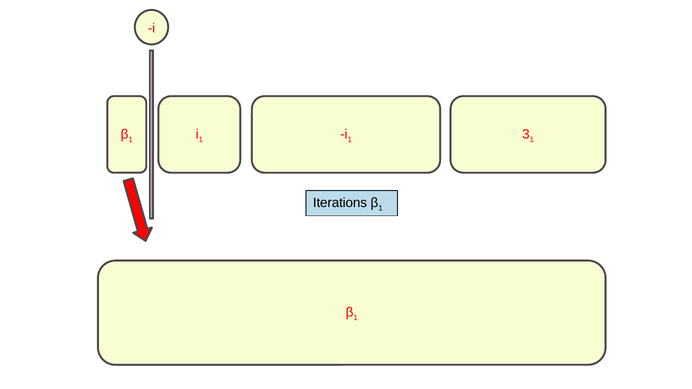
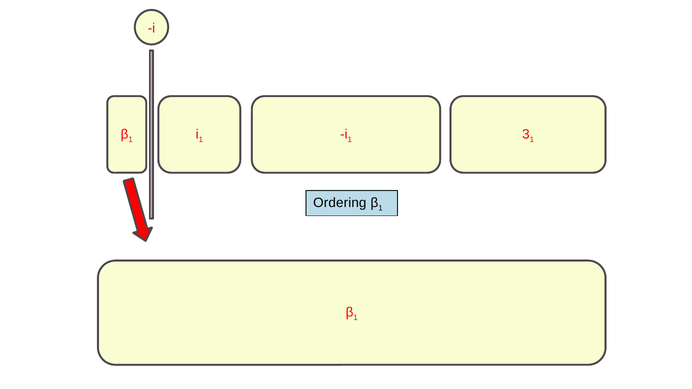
Iterations: Iterations -> Ordering
